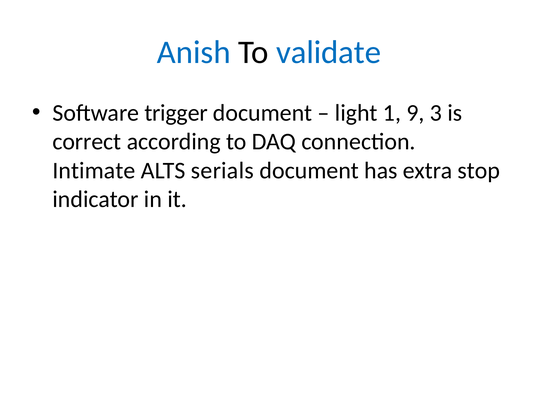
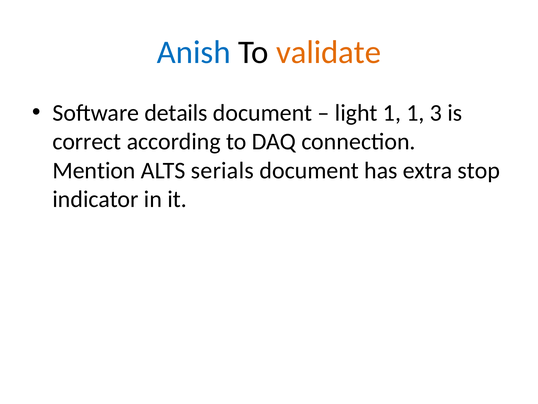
validate colour: blue -> orange
trigger: trigger -> details
1 9: 9 -> 1
Intimate: Intimate -> Mention
